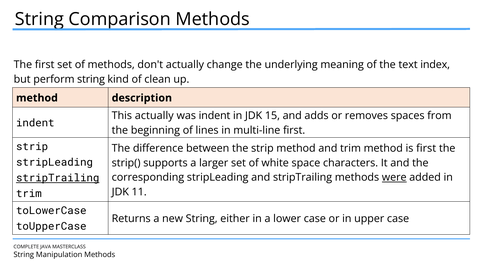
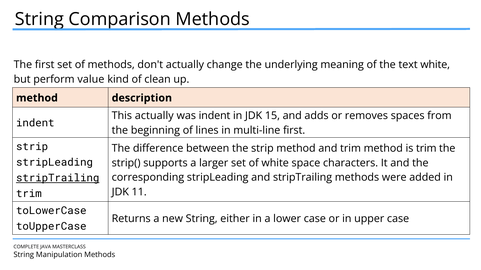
text index: index -> white
perform string: string -> value
is first: first -> trim
were underline: present -> none
